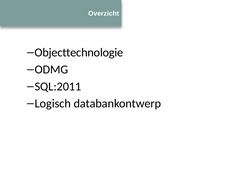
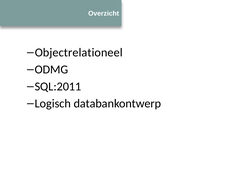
Objecttechnologie: Objecttechnologie -> Objectrelationeel
